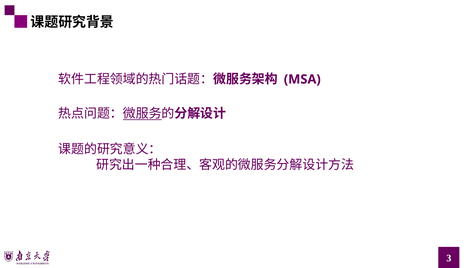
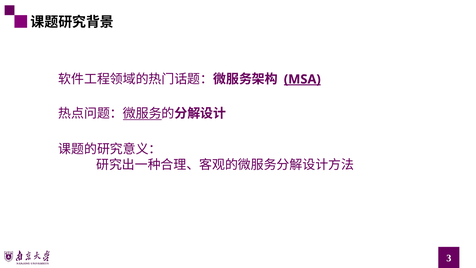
MSA underline: none -> present
